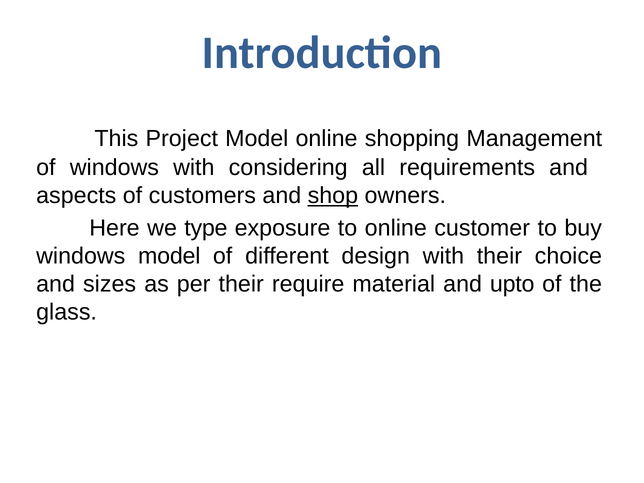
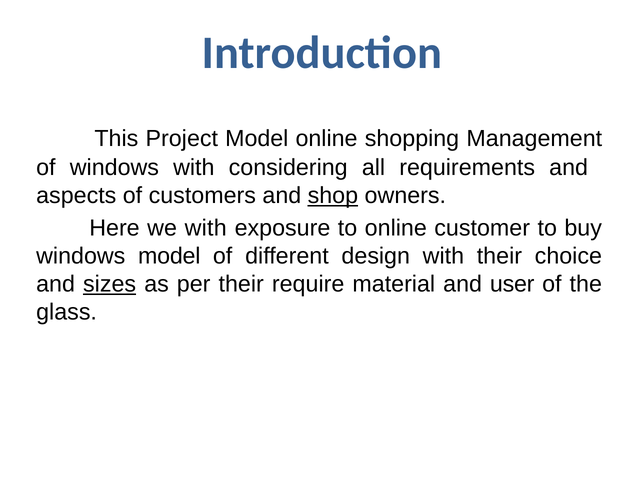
we type: type -> with
sizes underline: none -> present
upto: upto -> user
